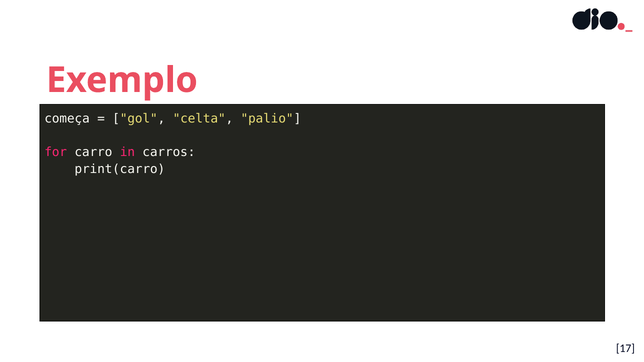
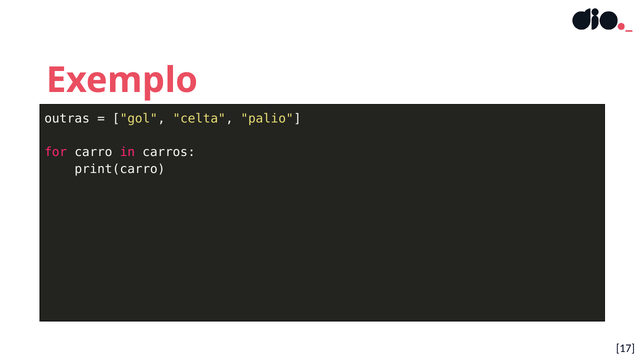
começa: começa -> outras
